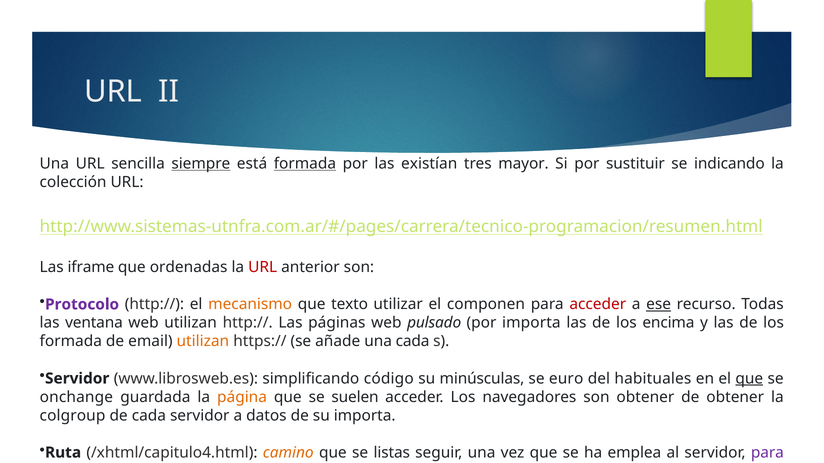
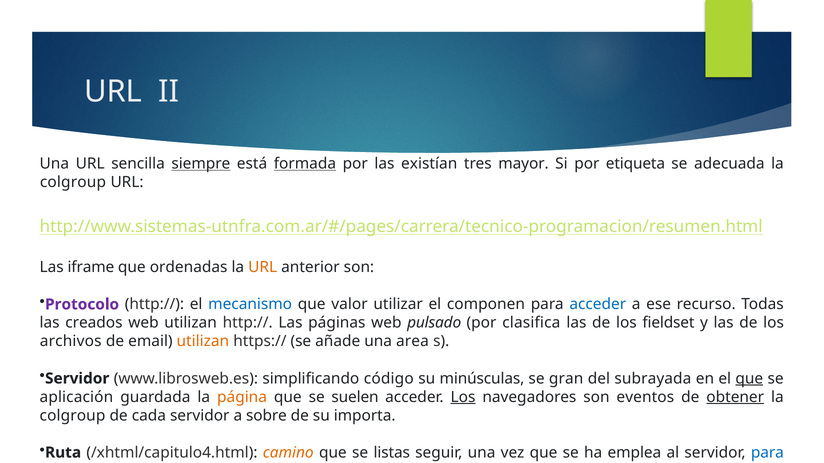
sustituir: sustituir -> etiqueta
indicando: indicando -> adecuada
colección at (73, 182): colección -> colgroup
URL at (263, 268) colour: red -> orange
mecanismo colour: orange -> blue
texto: texto -> valor
acceder at (598, 305) colour: red -> blue
ese underline: present -> none
ventana: ventana -> creados
por importa: importa -> clasifica
encima: encima -> fieldset
formada at (71, 342): formada -> archivos
una cada: cada -> area
euro: euro -> gran
habituales: habituales -> subrayada
onchange: onchange -> aplicación
Los at (463, 397) underline: none -> present
son obtener: obtener -> eventos
obtener at (735, 397) underline: none -> present
datos: datos -> sobre
para at (767, 453) colour: purple -> blue
